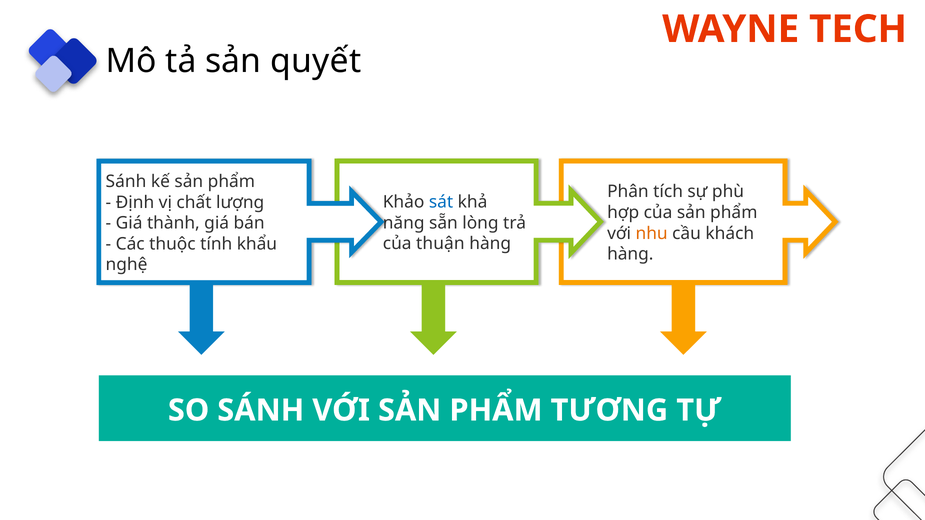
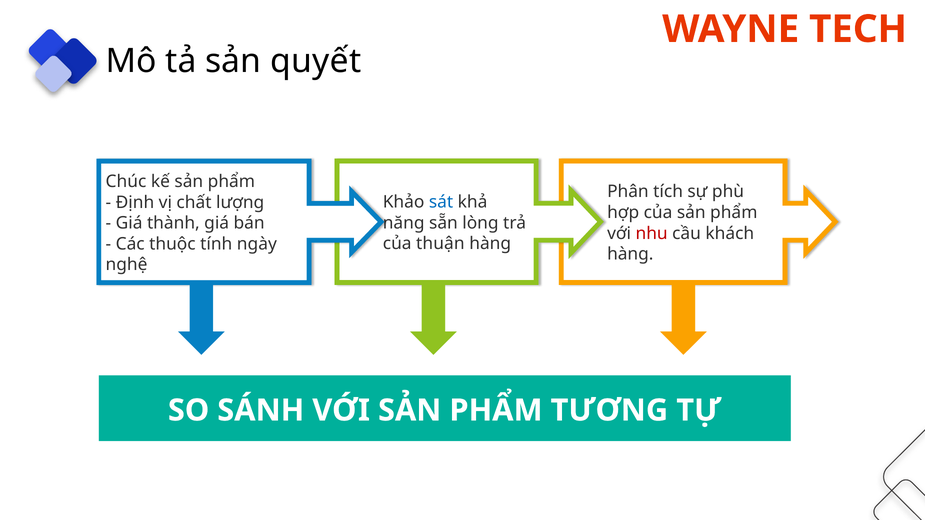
Sánh at (126, 182): Sánh -> Chúc
nhu colour: orange -> red
khẩu: khẩu -> ngày
